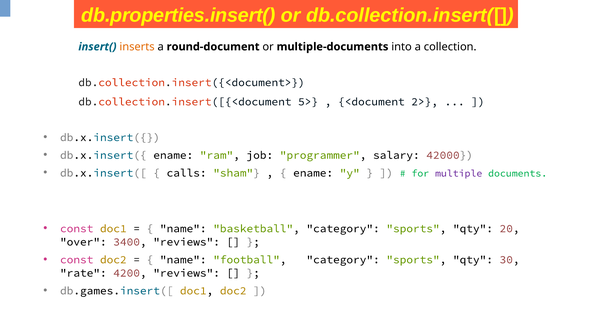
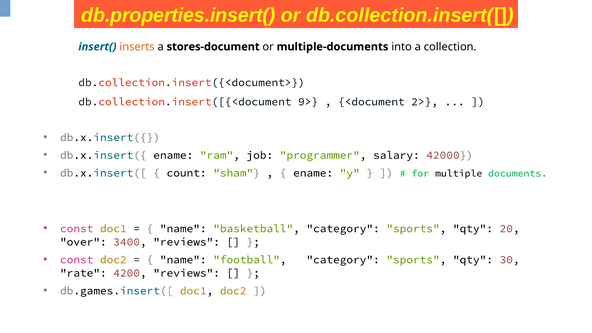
round-document: round-document -> stores-document
5>: 5> -> 9>
calls: calls -> count
multiple colour: purple -> black
